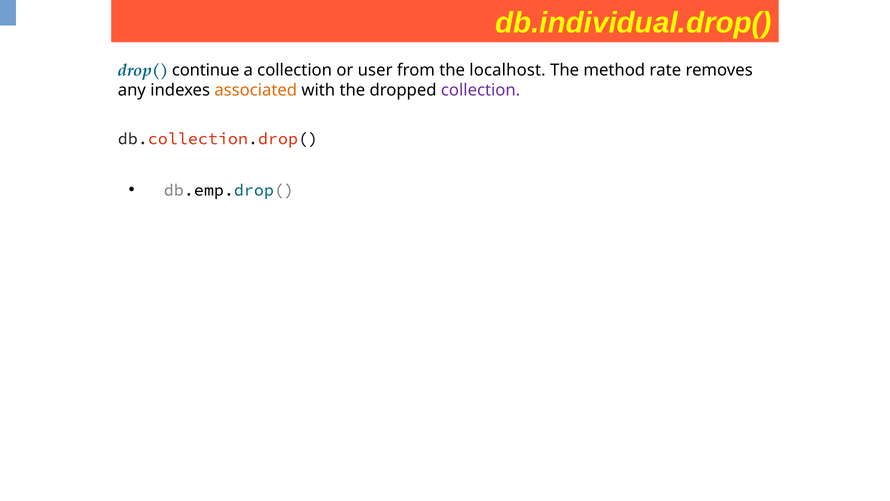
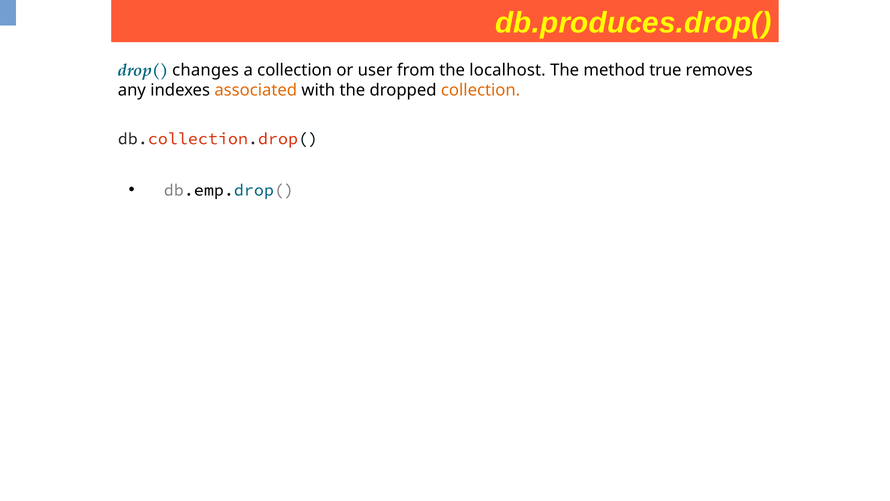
db.individual.drop(: db.individual.drop( -> db.produces.drop(
continue: continue -> changes
rate: rate -> true
collection at (481, 90) colour: purple -> orange
